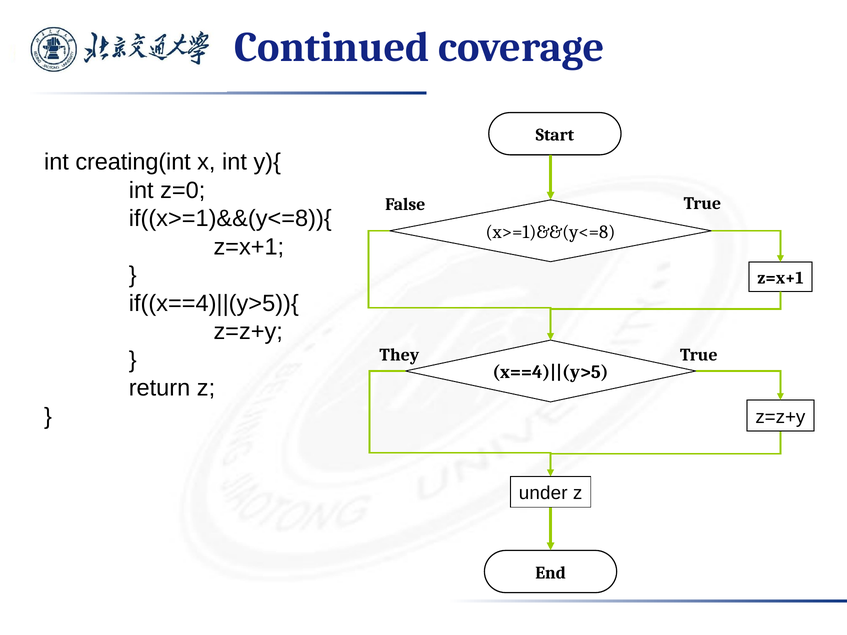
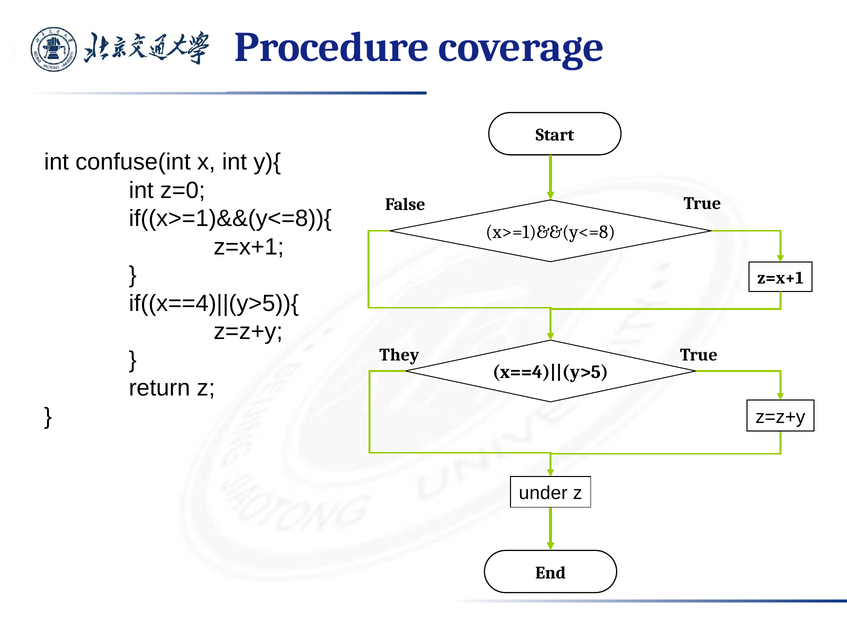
Continued: Continued -> Procedure
creating(int: creating(int -> confuse(int
